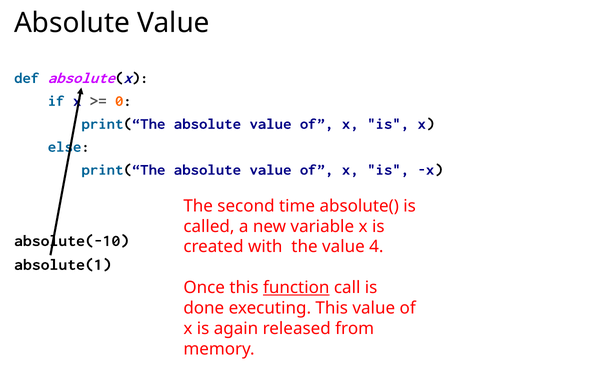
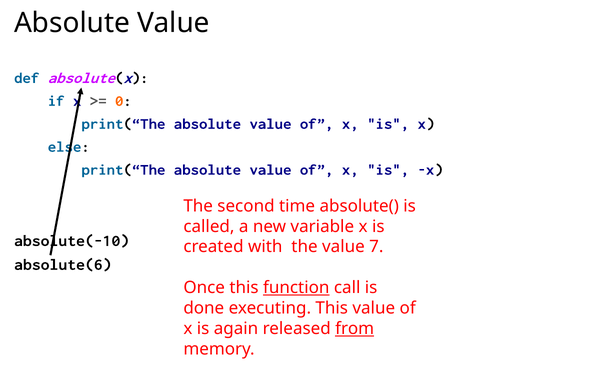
4: 4 -> 7
absolute(1: absolute(1 -> absolute(6
from underline: none -> present
